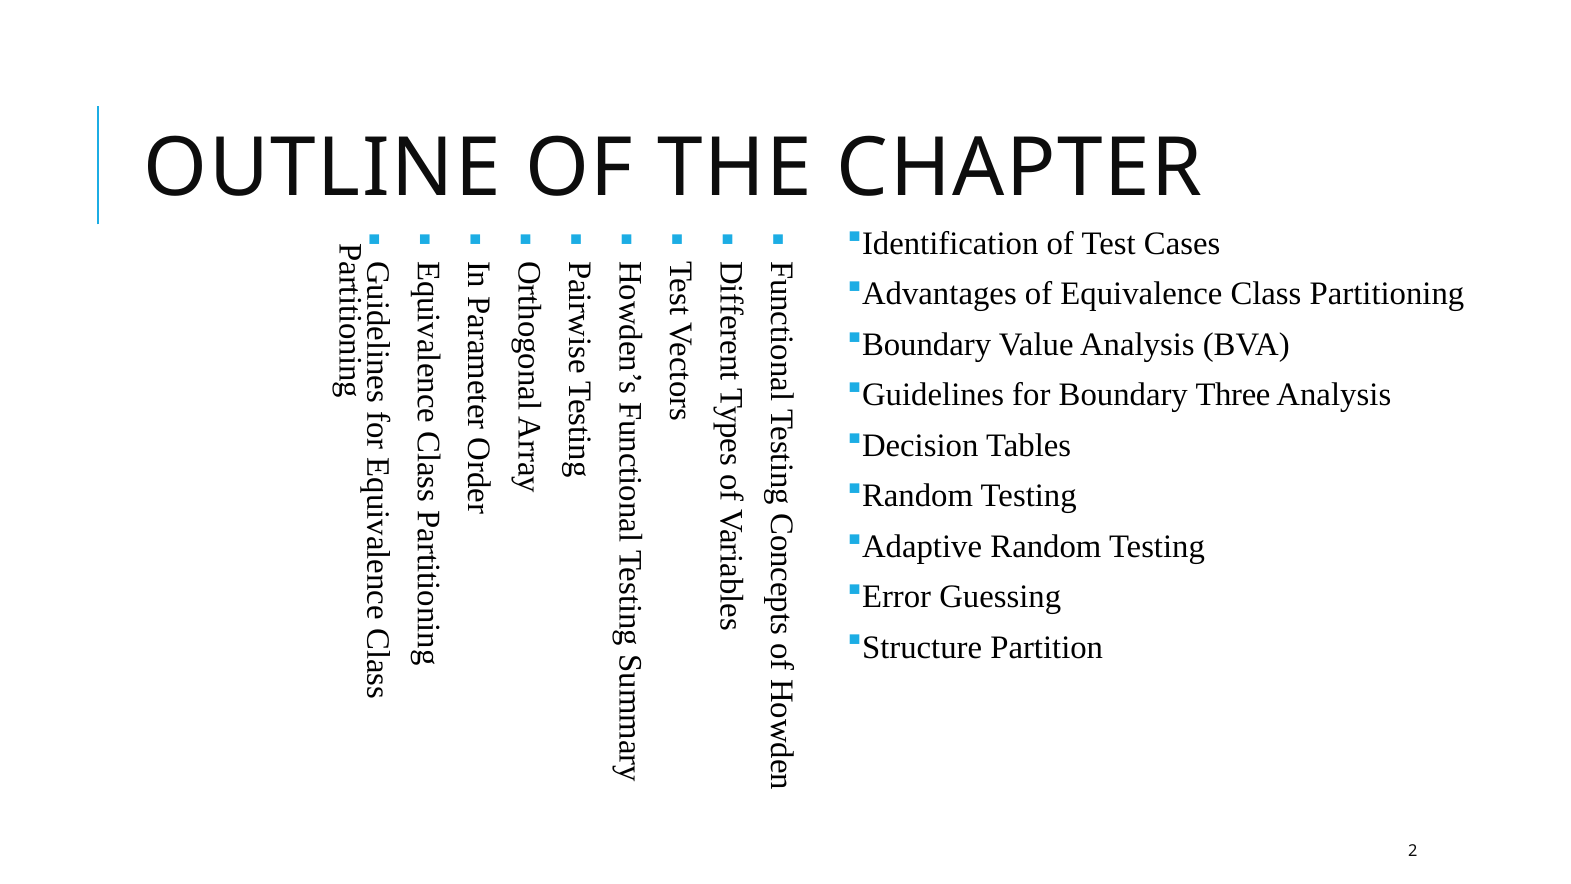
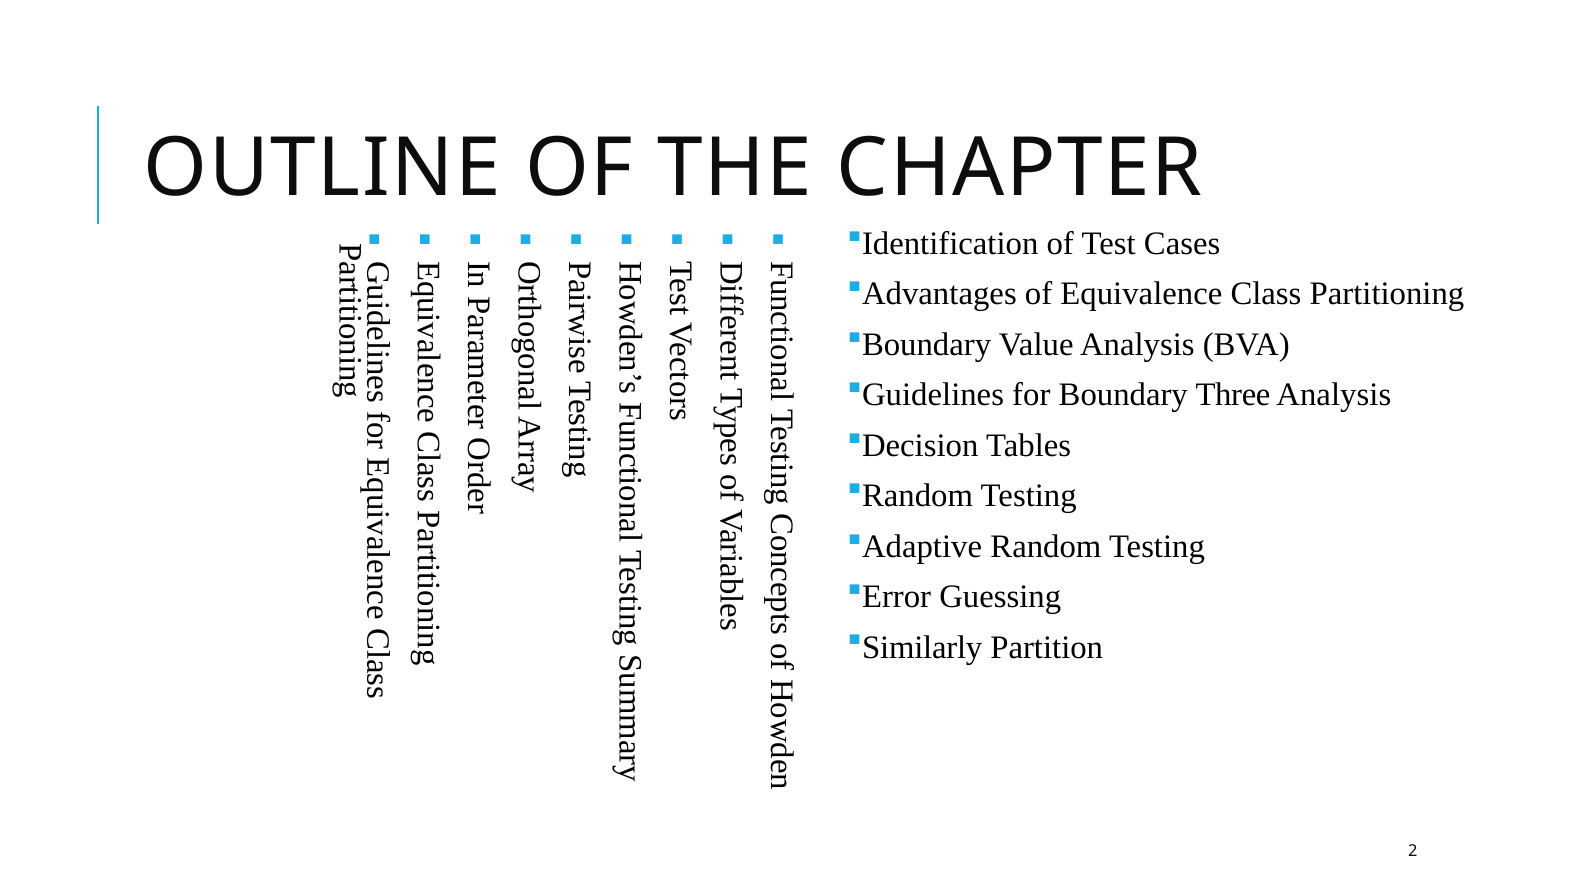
Structure: Structure -> Similarly
